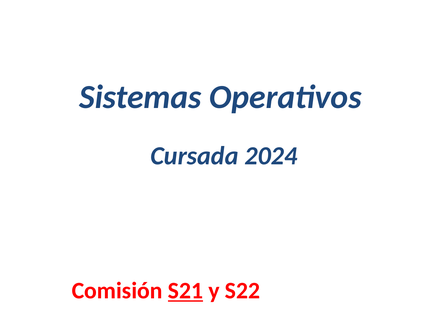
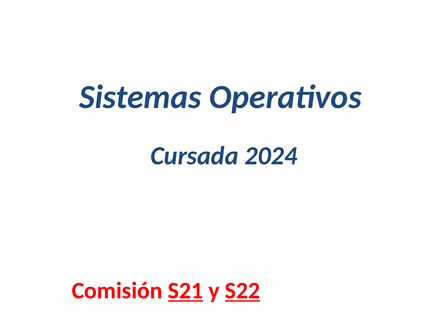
S22 underline: none -> present
